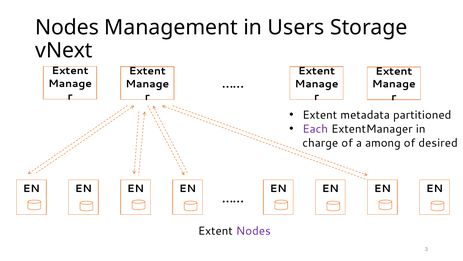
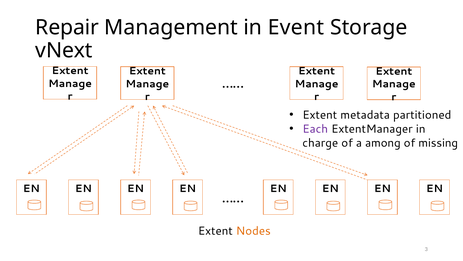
Nodes at (67, 27): Nodes -> Repair
Users: Users -> Event
desired: desired -> missing
Nodes at (253, 231) colour: purple -> orange
